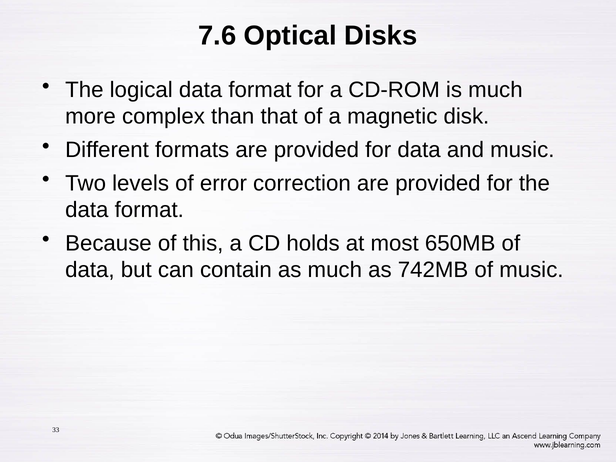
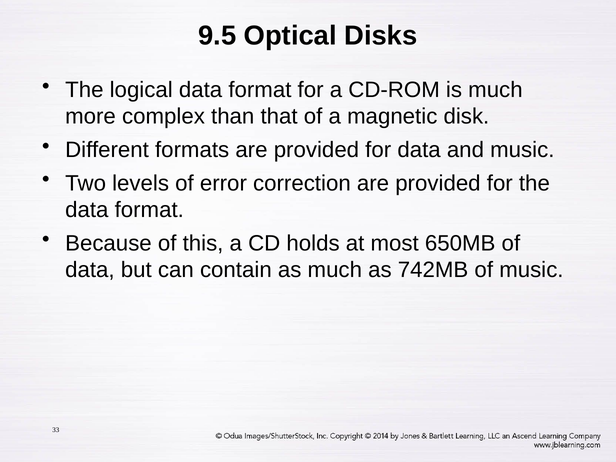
7.6: 7.6 -> 9.5
